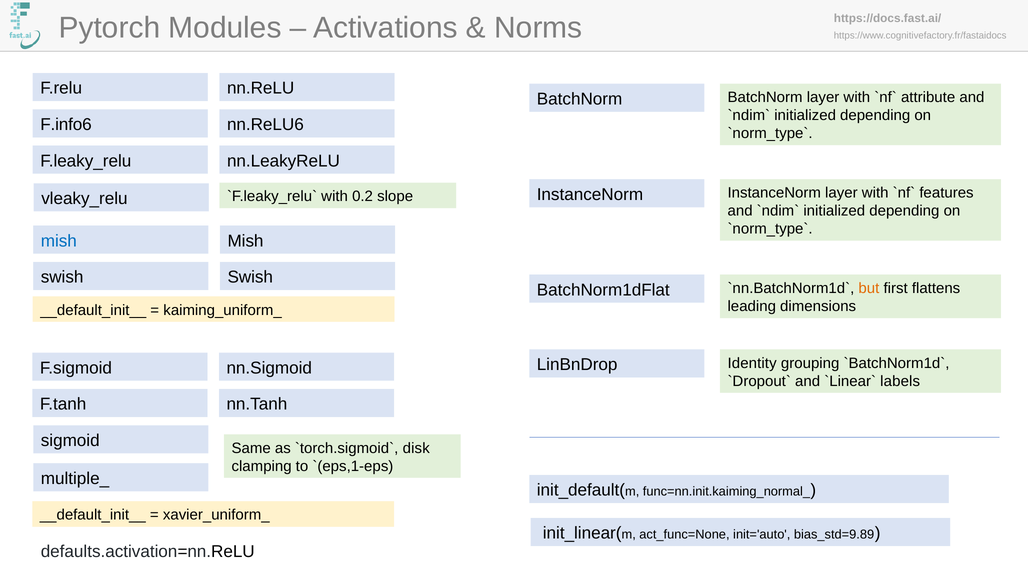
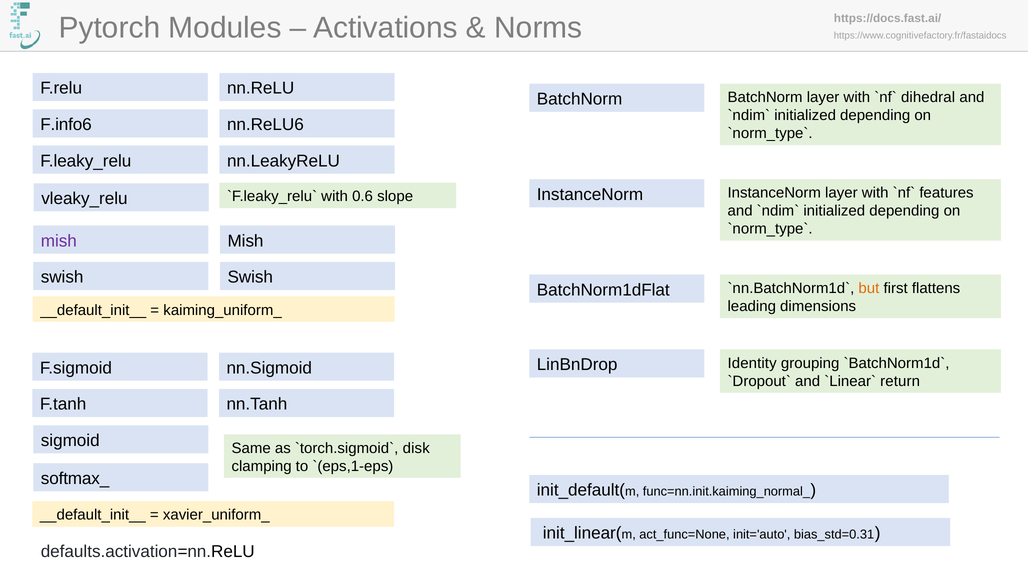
attribute: attribute -> dihedral
0.2: 0.2 -> 0.6
mish at (59, 241) colour: blue -> purple
labels: labels -> return
multiple_: multiple_ -> softmax_
bias_std=9.89: bias_std=9.89 -> bias_std=0.31
